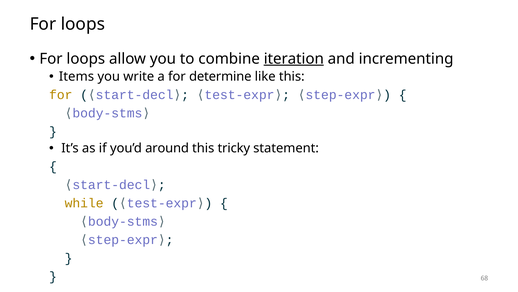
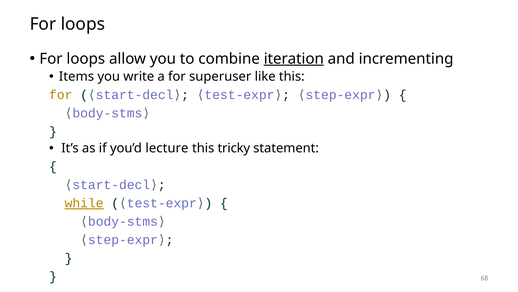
determine: determine -> superuser
around: around -> lecture
while underline: none -> present
